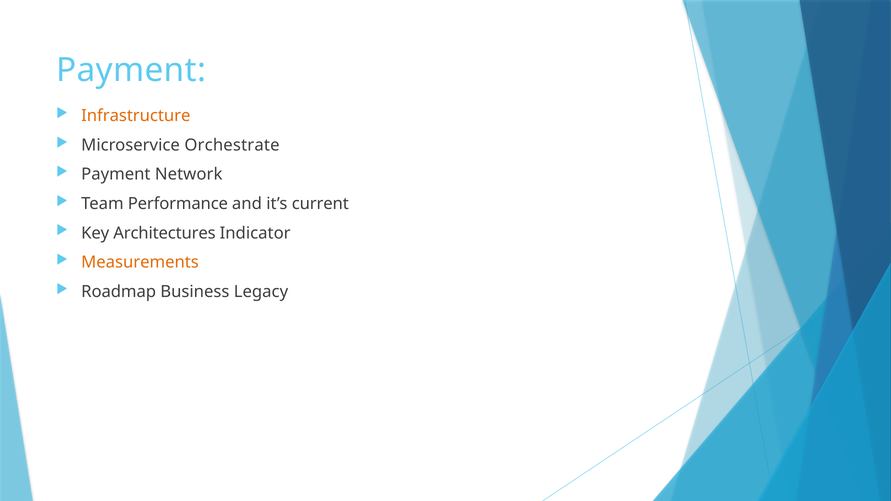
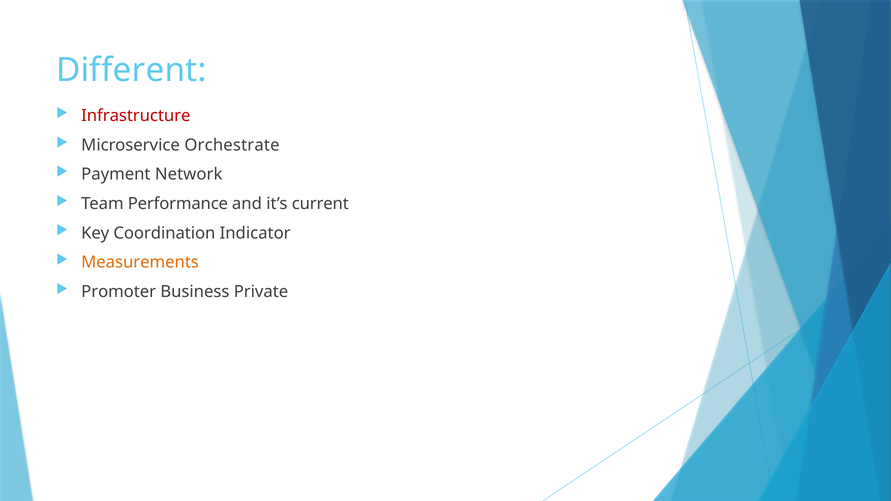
Payment at (131, 70): Payment -> Different
Infrastructure colour: orange -> red
Architectures: Architectures -> Coordination
Roadmap: Roadmap -> Promoter
Legacy: Legacy -> Private
